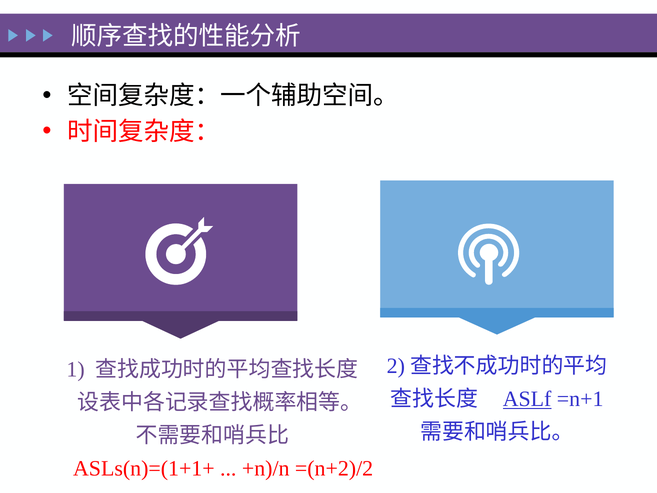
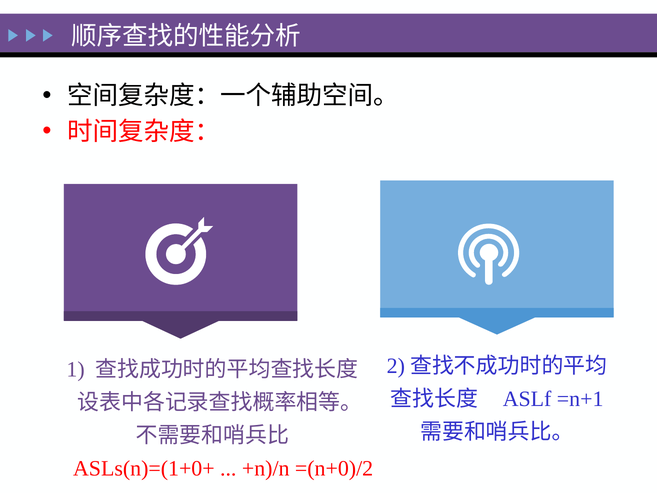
ASLf underline: present -> none
ASLs(n)=(1+1+: ASLs(n)=(1+1+ -> ASLs(n)=(1+0+
=(n+2)/2: =(n+2)/2 -> =(n+0)/2
